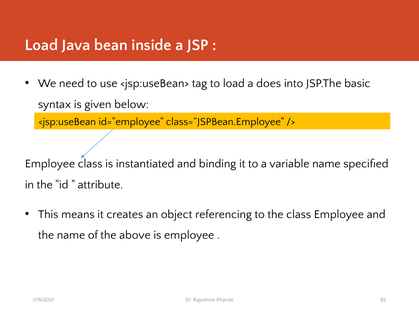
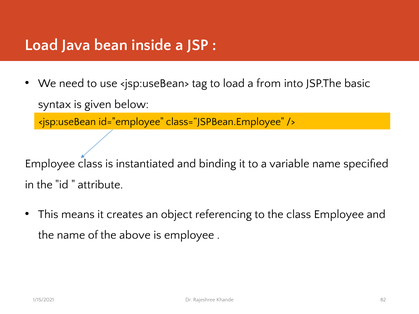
does: does -> from
